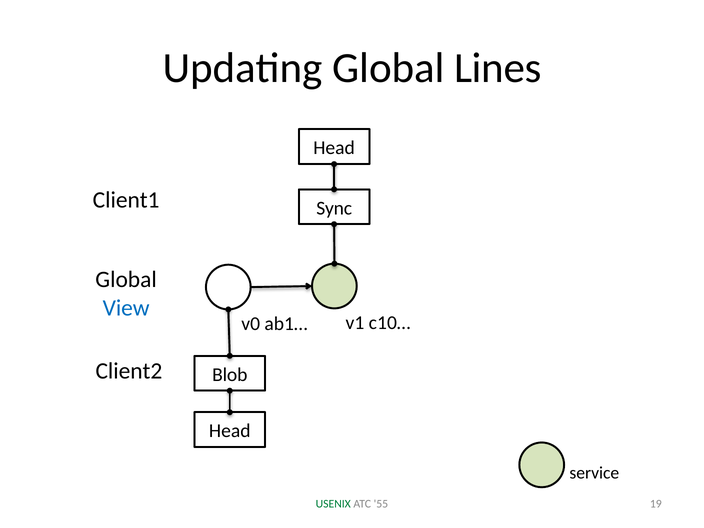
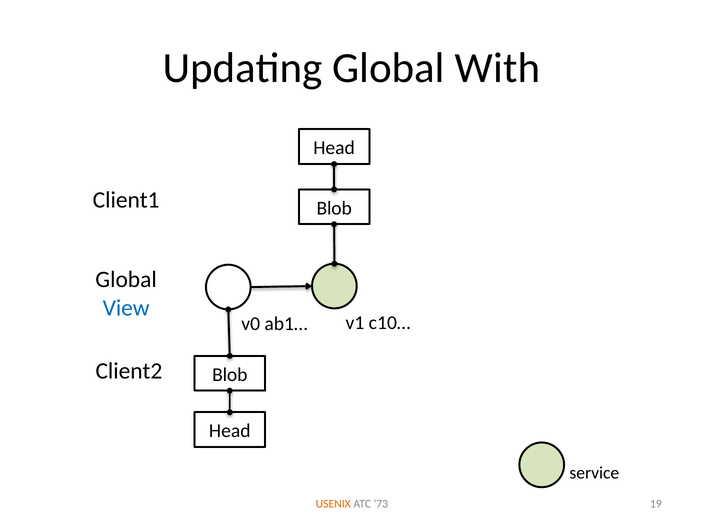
Lines: Lines -> With
Client1 Sync: Sync -> Blob
USENIX colour: green -> orange
55: 55 -> 73
